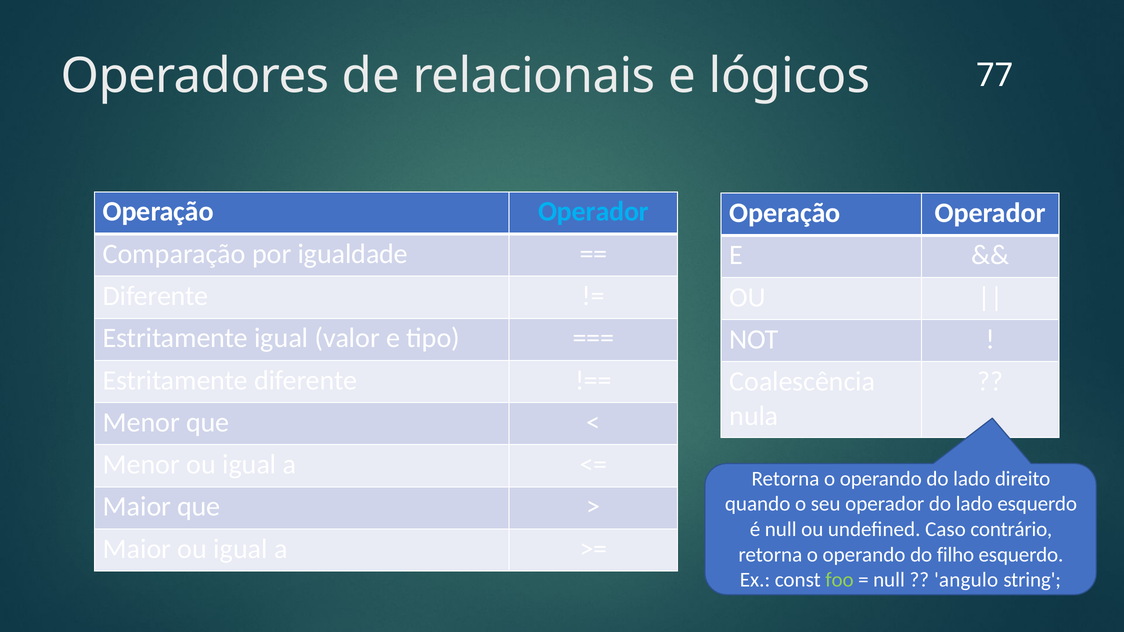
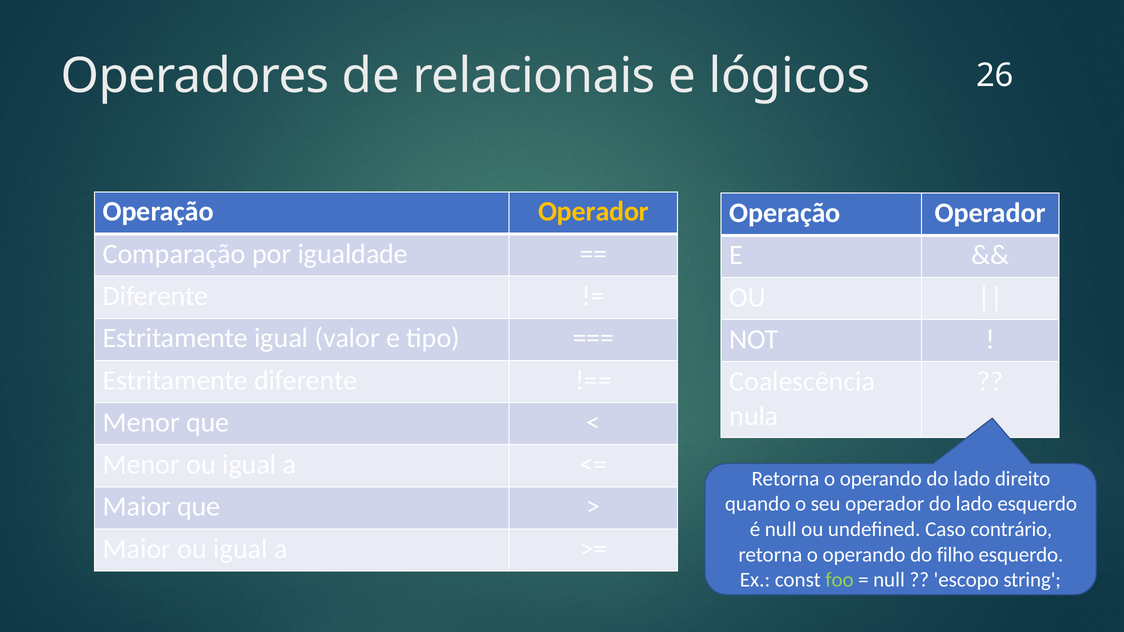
77: 77 -> 26
Operador at (594, 212) colour: light blue -> yellow
angulo: angulo -> escopo
